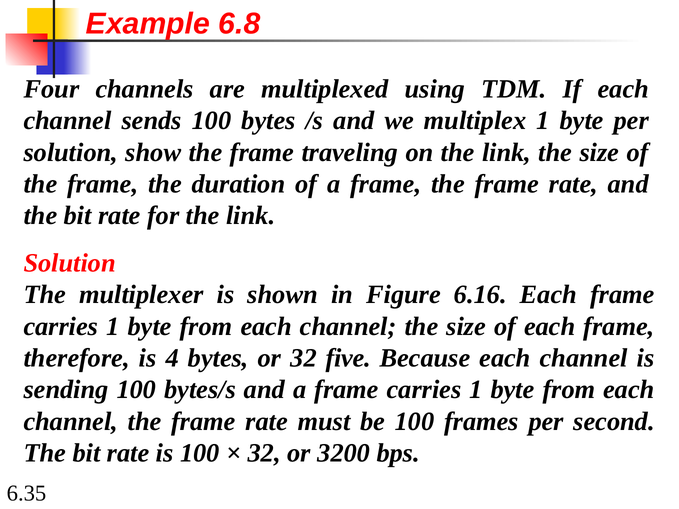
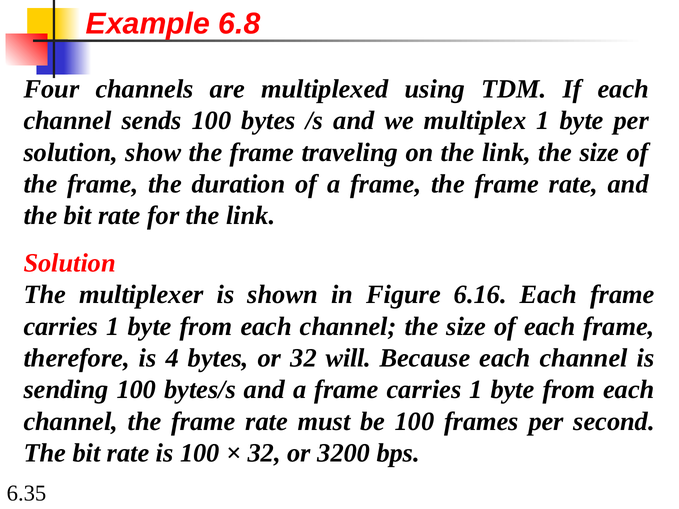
five: five -> will
